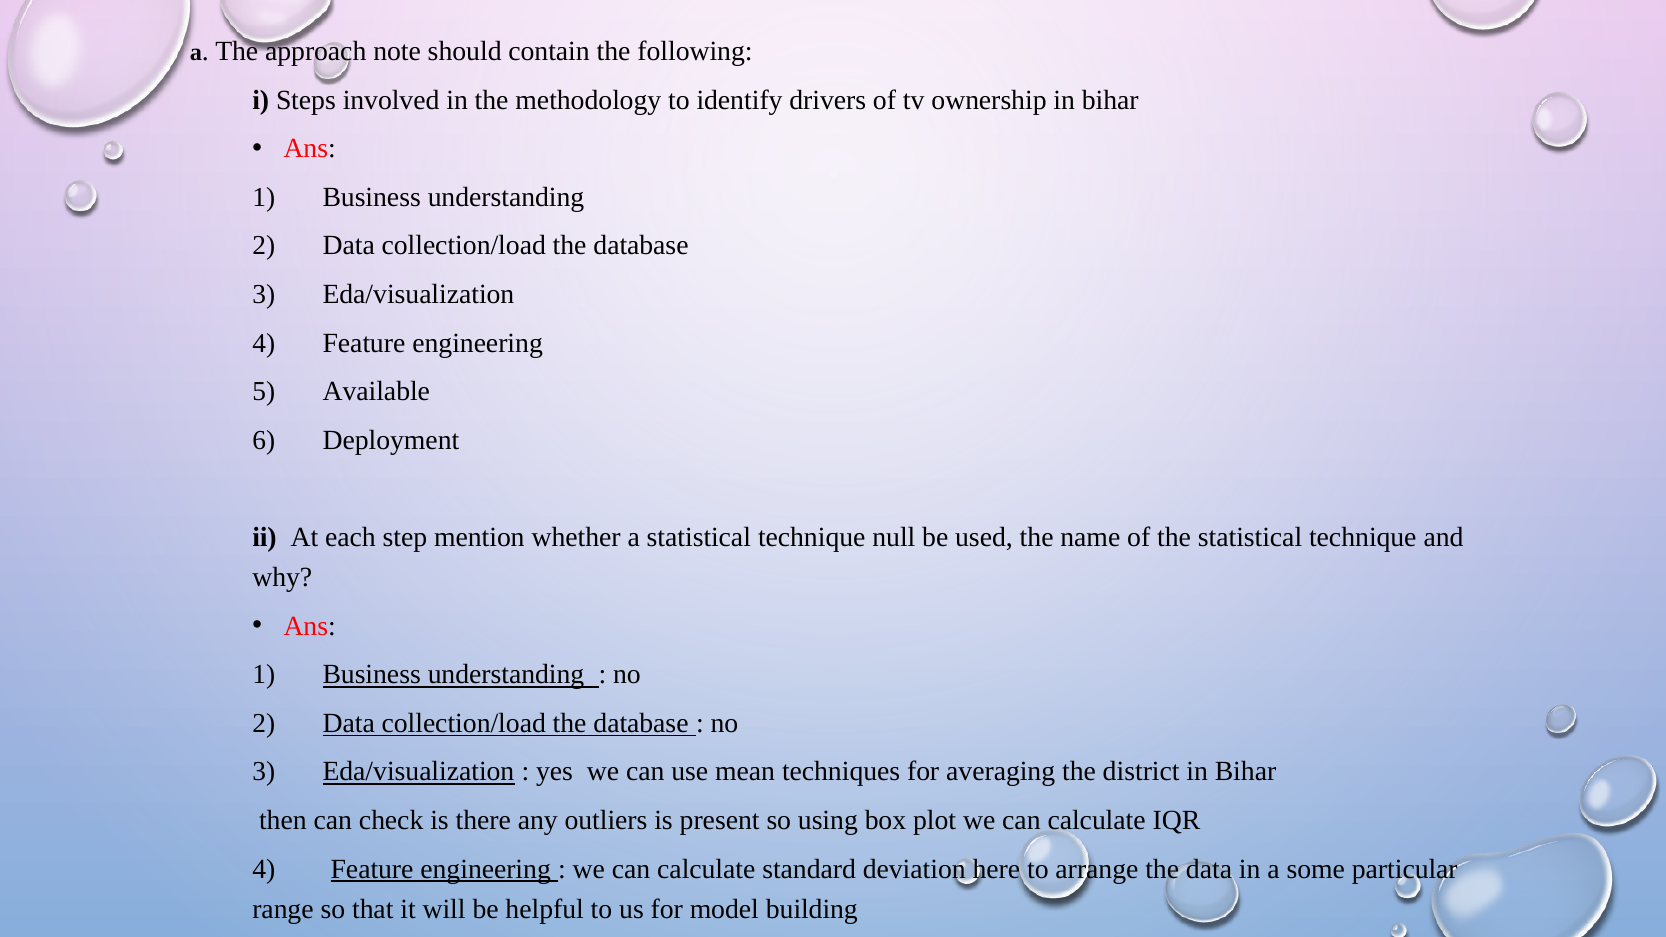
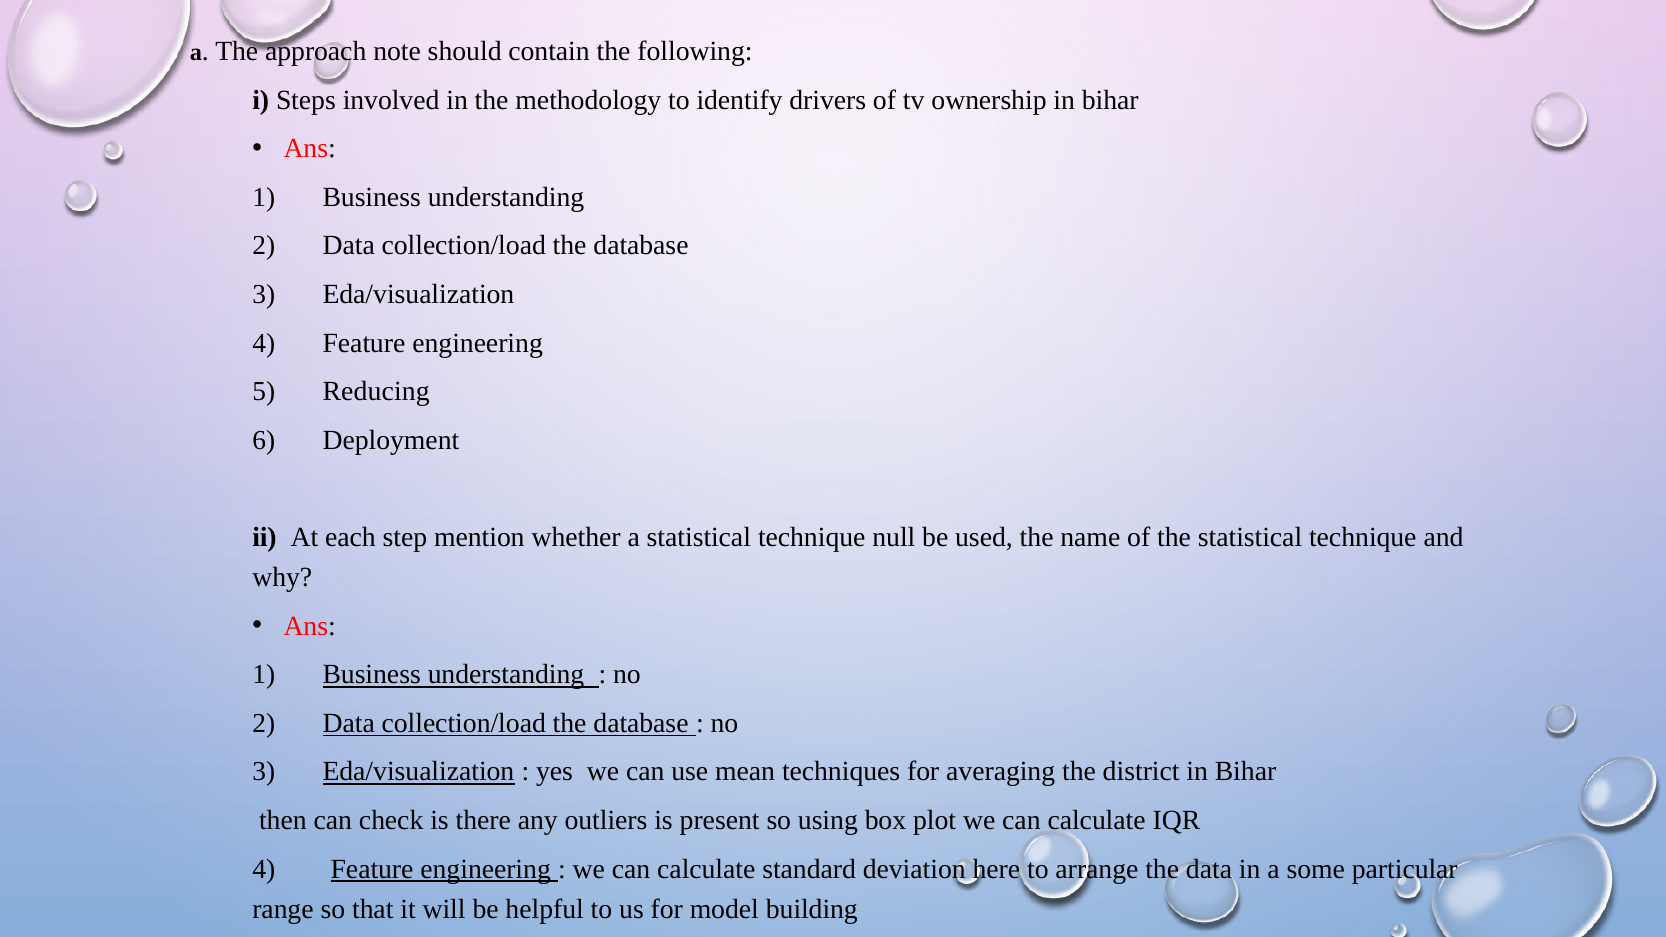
Available: Available -> Reducing
